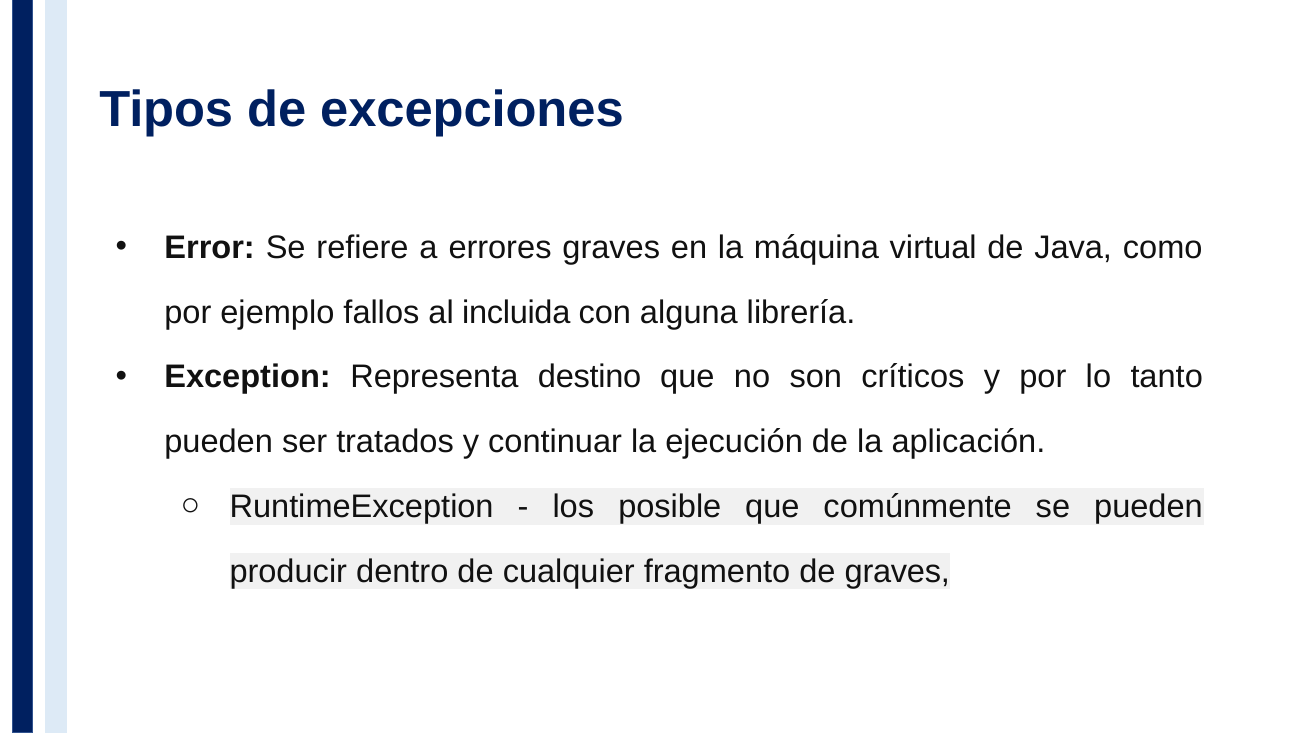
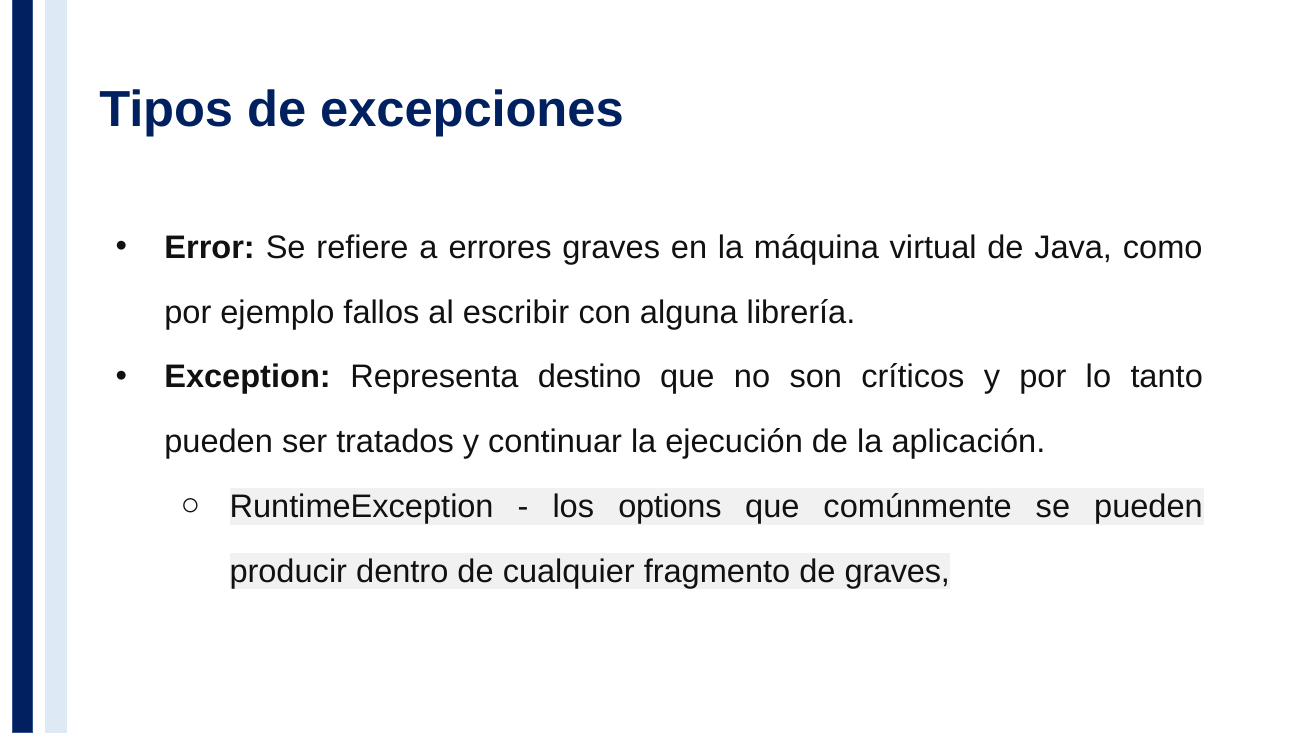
incluida: incluida -> escribir
posible: posible -> options
